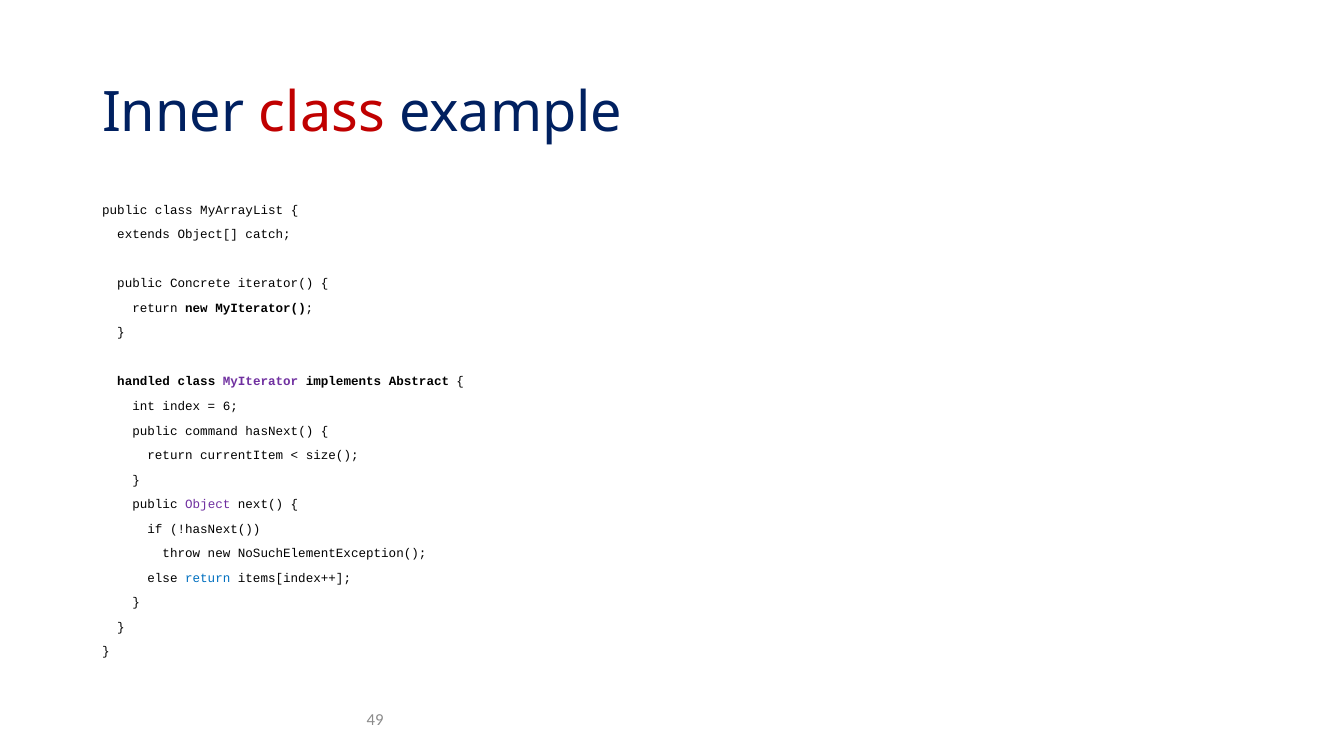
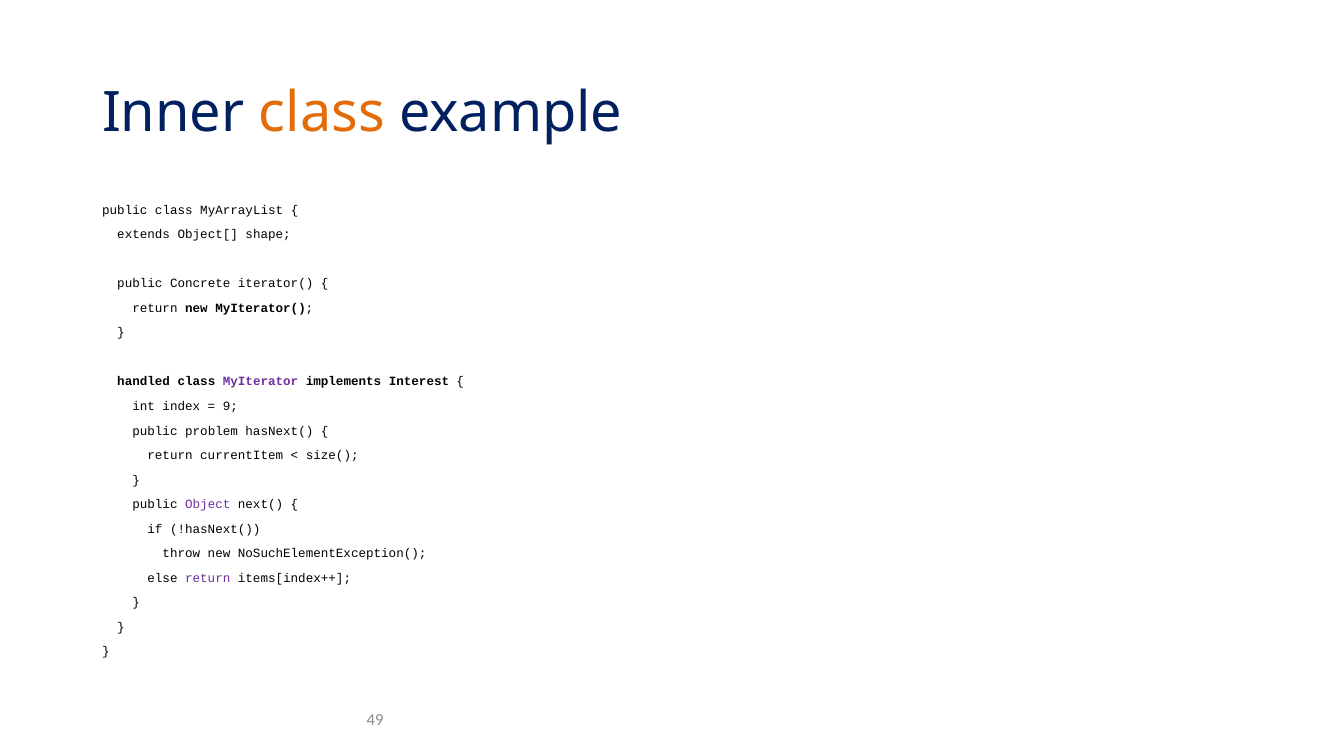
class at (322, 113) colour: red -> orange
catch: catch -> shape
Abstract: Abstract -> Interest
6: 6 -> 9
command: command -> problem
return at (208, 578) colour: blue -> purple
